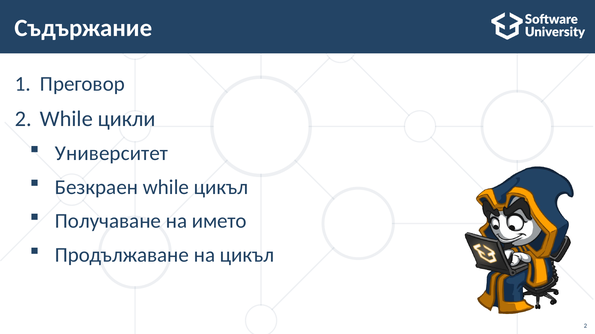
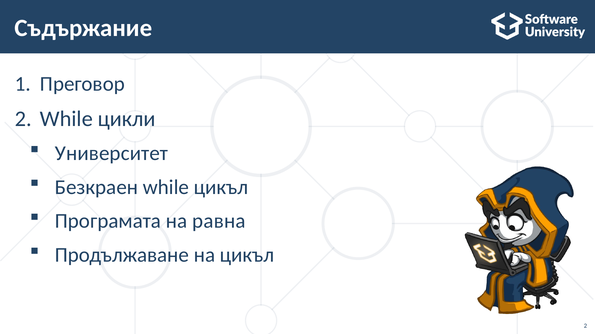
Получаване: Получаване -> Програмата
името: името -> равна
